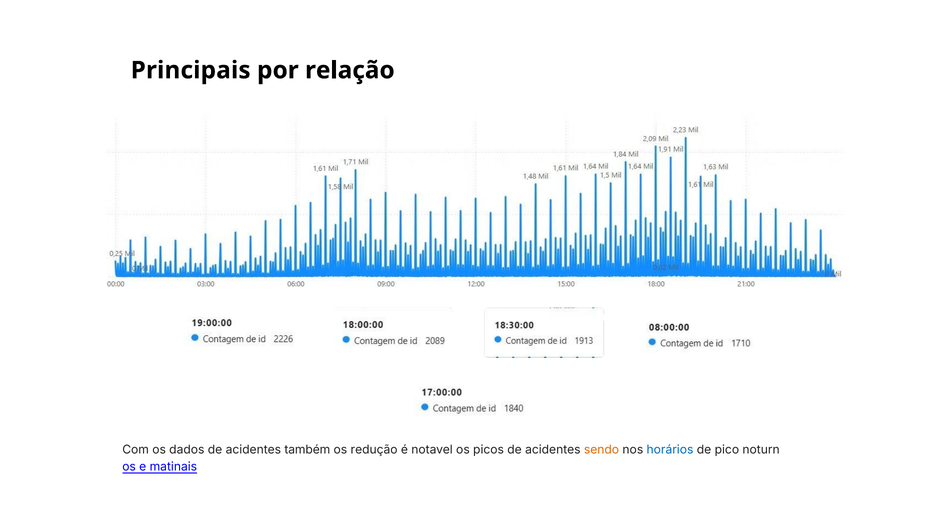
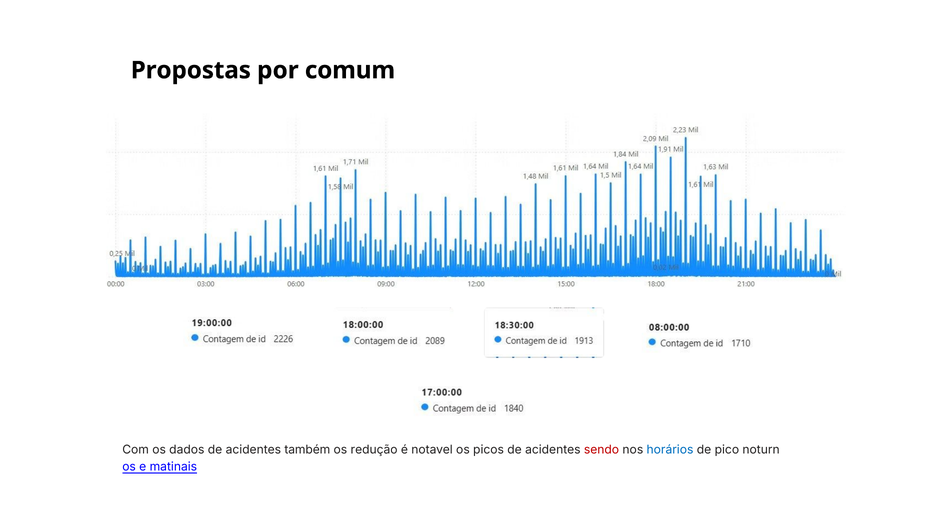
Principais: Principais -> Propostas
relação: relação -> comum
sendo colour: orange -> red
